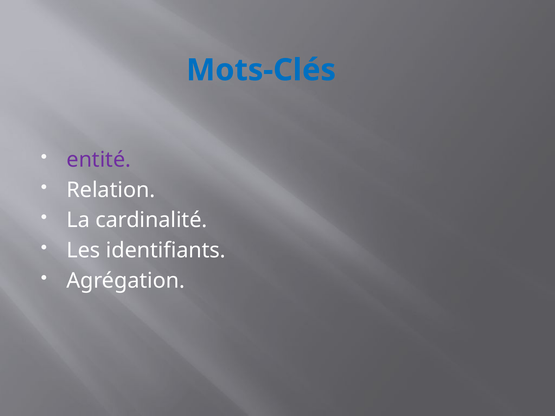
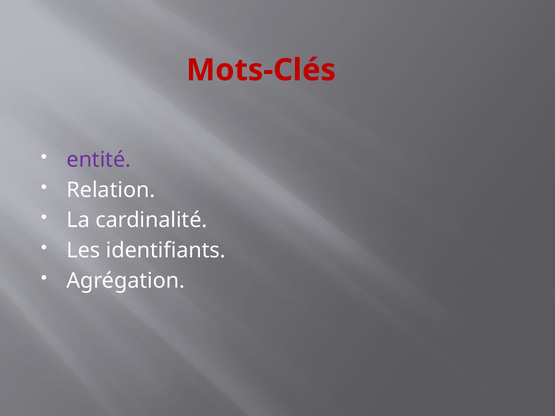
Mots-Clés colour: blue -> red
